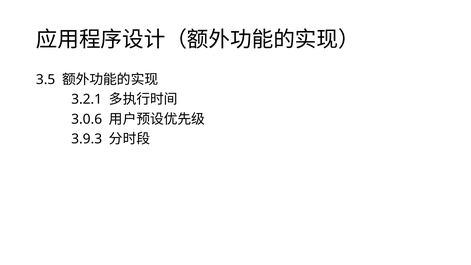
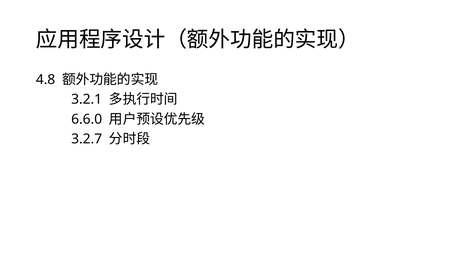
3.5: 3.5 -> 4.8
3.0.6: 3.0.6 -> 6.6.0
3.9.3: 3.9.3 -> 3.2.7
